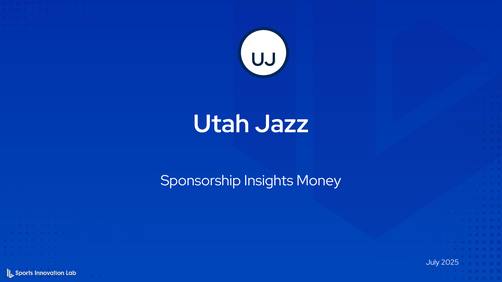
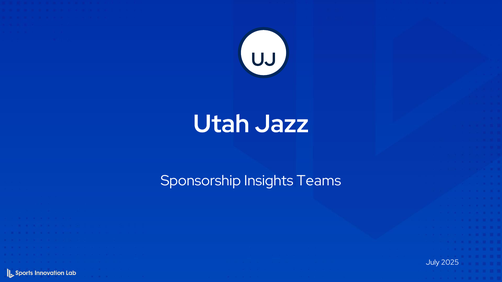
Money: Money -> Teams
